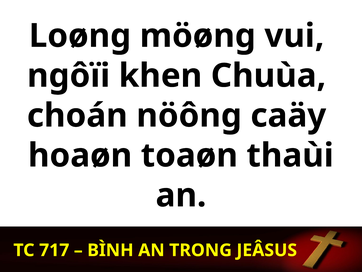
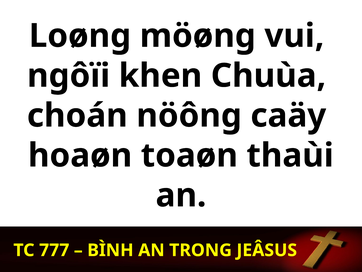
717: 717 -> 777
